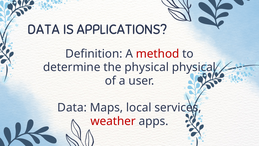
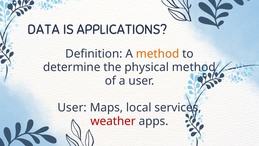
method at (158, 54) colour: red -> orange
physical physical: physical -> method
Data at (72, 107): Data -> User
